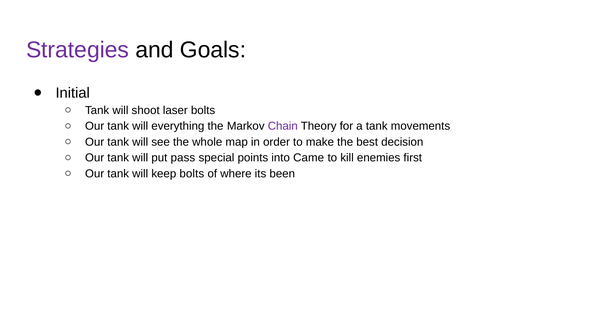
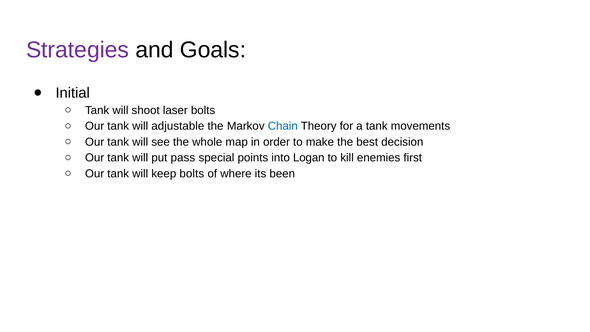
everything: everything -> adjustable
Chain colour: purple -> blue
Came: Came -> Logan
